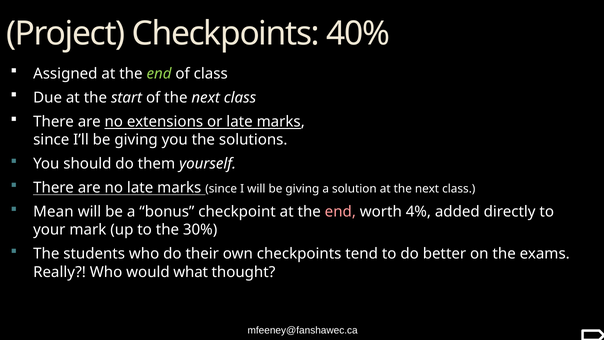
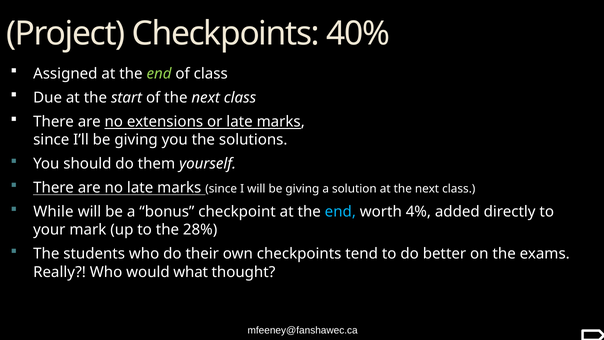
Mean: Mean -> While
end at (340, 212) colour: pink -> light blue
30%: 30% -> 28%
